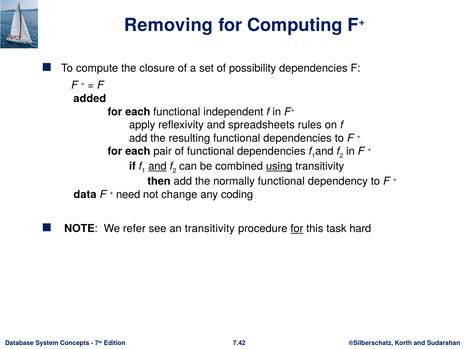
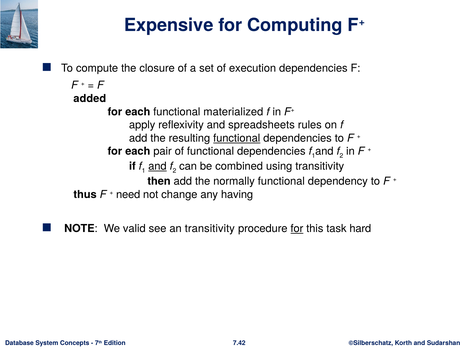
Removing: Removing -> Expensive
possibility: possibility -> execution
independent: independent -> materialized
functional at (237, 138) underline: none -> present
using underline: present -> none
data: data -> thus
coding: coding -> having
refer: refer -> valid
